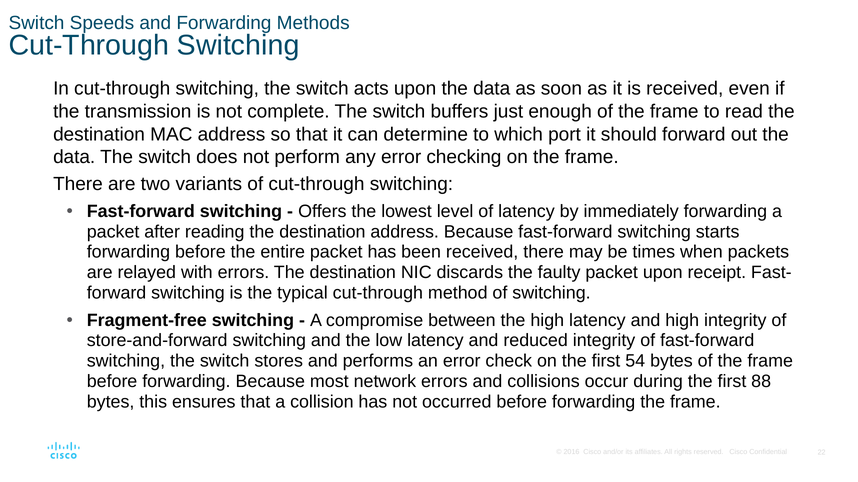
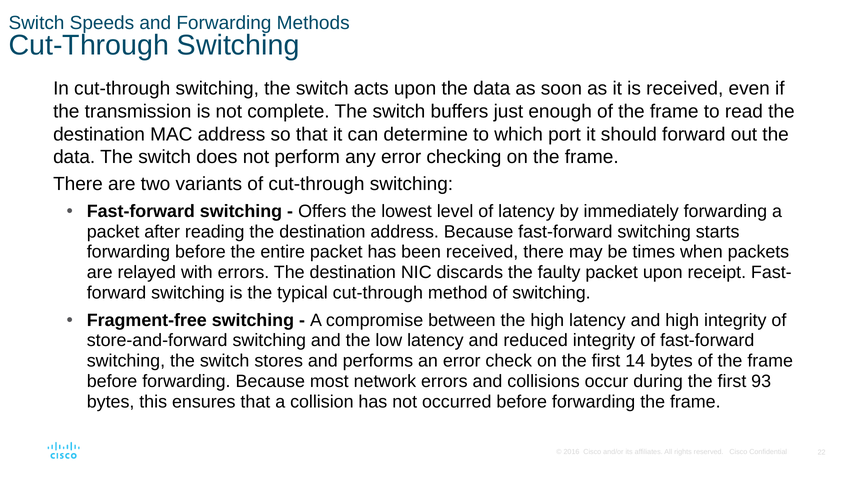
54: 54 -> 14
88: 88 -> 93
